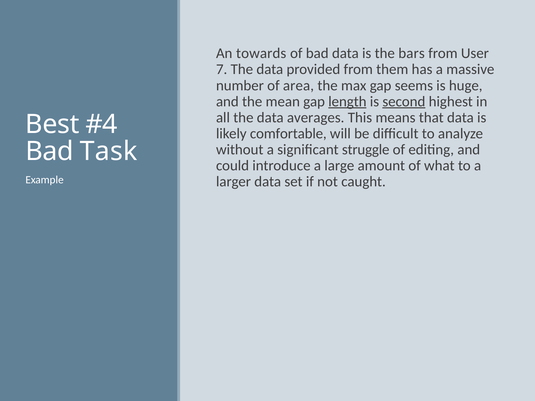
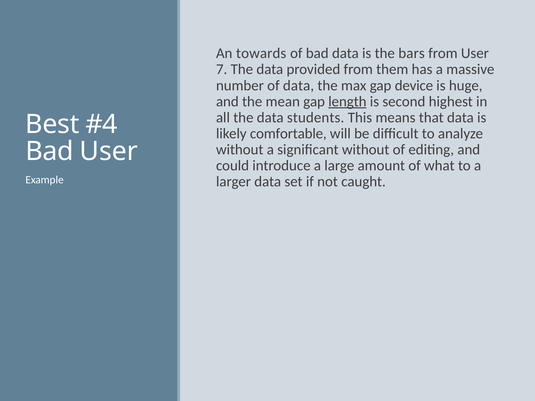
of area: area -> data
seems: seems -> device
second underline: present -> none
averages: averages -> students
significant struggle: struggle -> without
Bad Task: Task -> User
